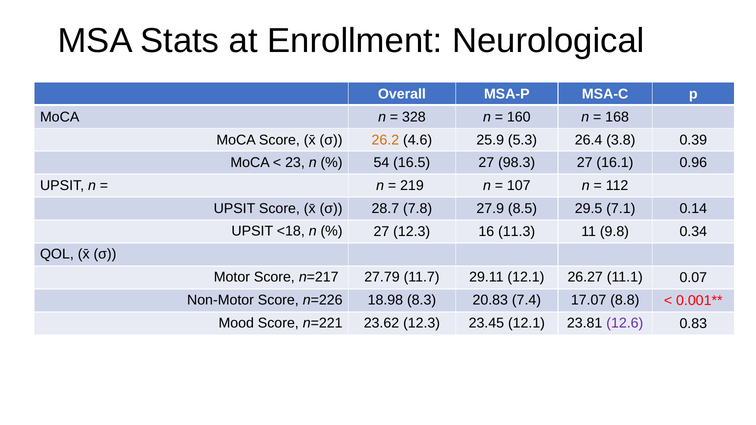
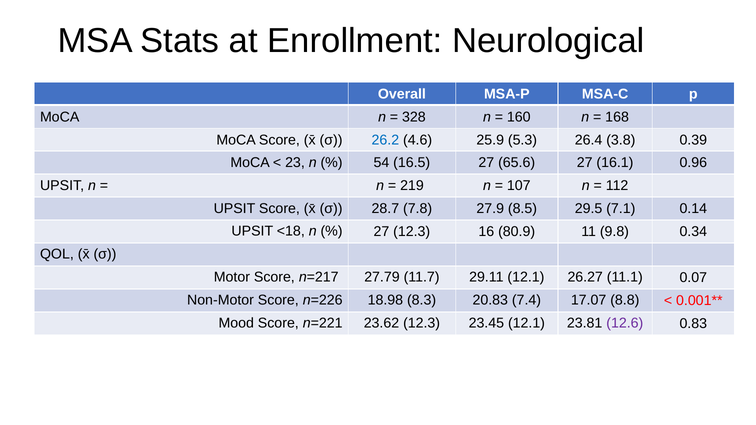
26.2 colour: orange -> blue
98.3: 98.3 -> 65.6
11.3: 11.3 -> 80.9
